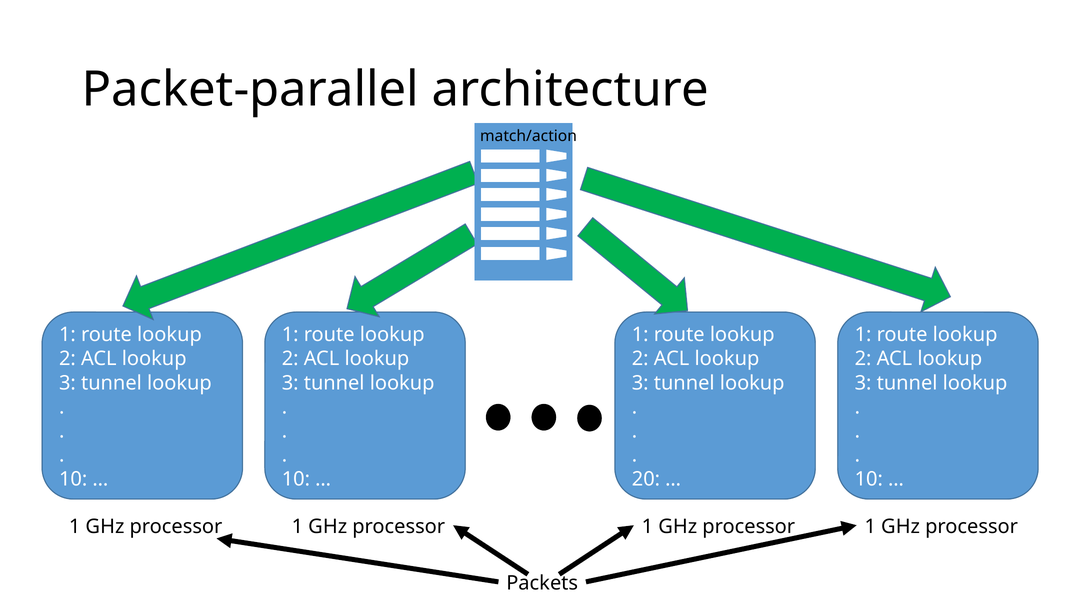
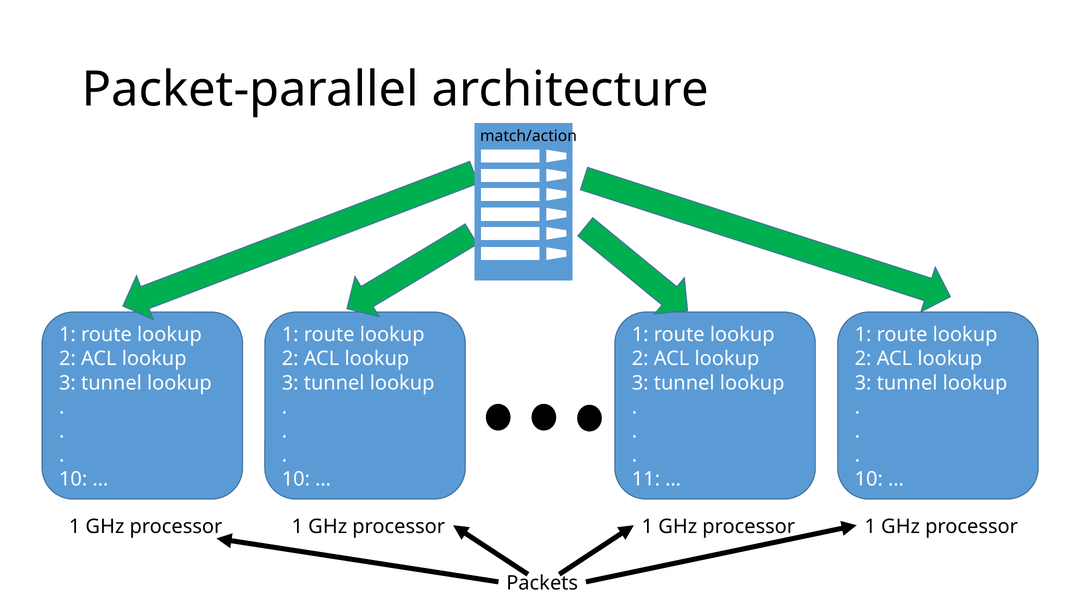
20: 20 -> 11
